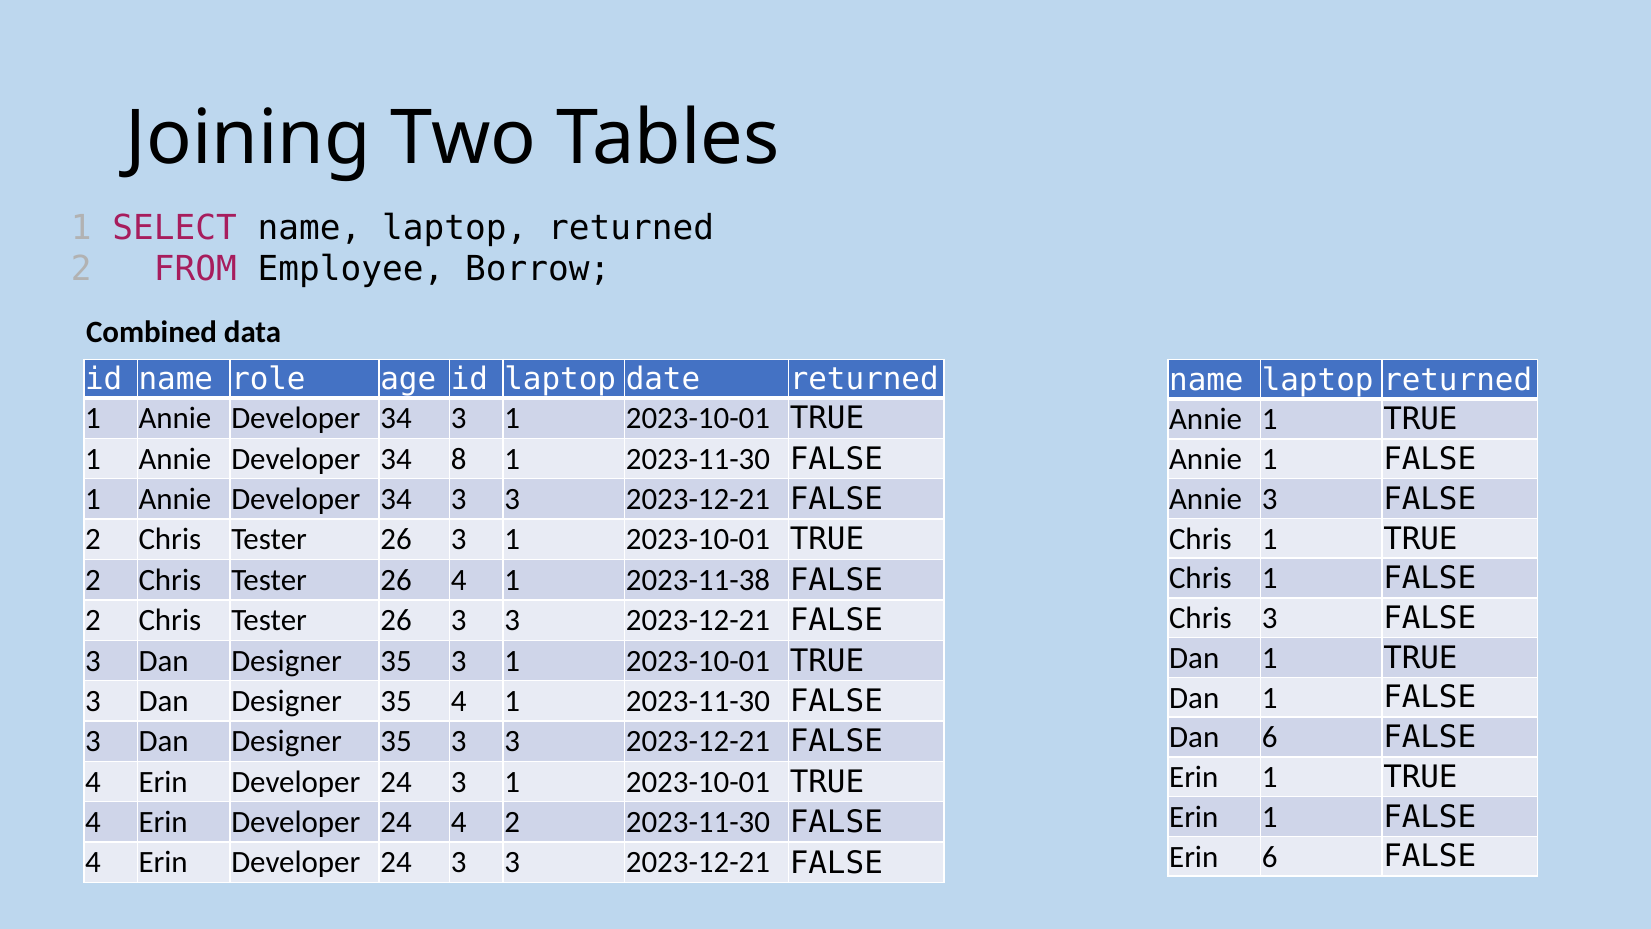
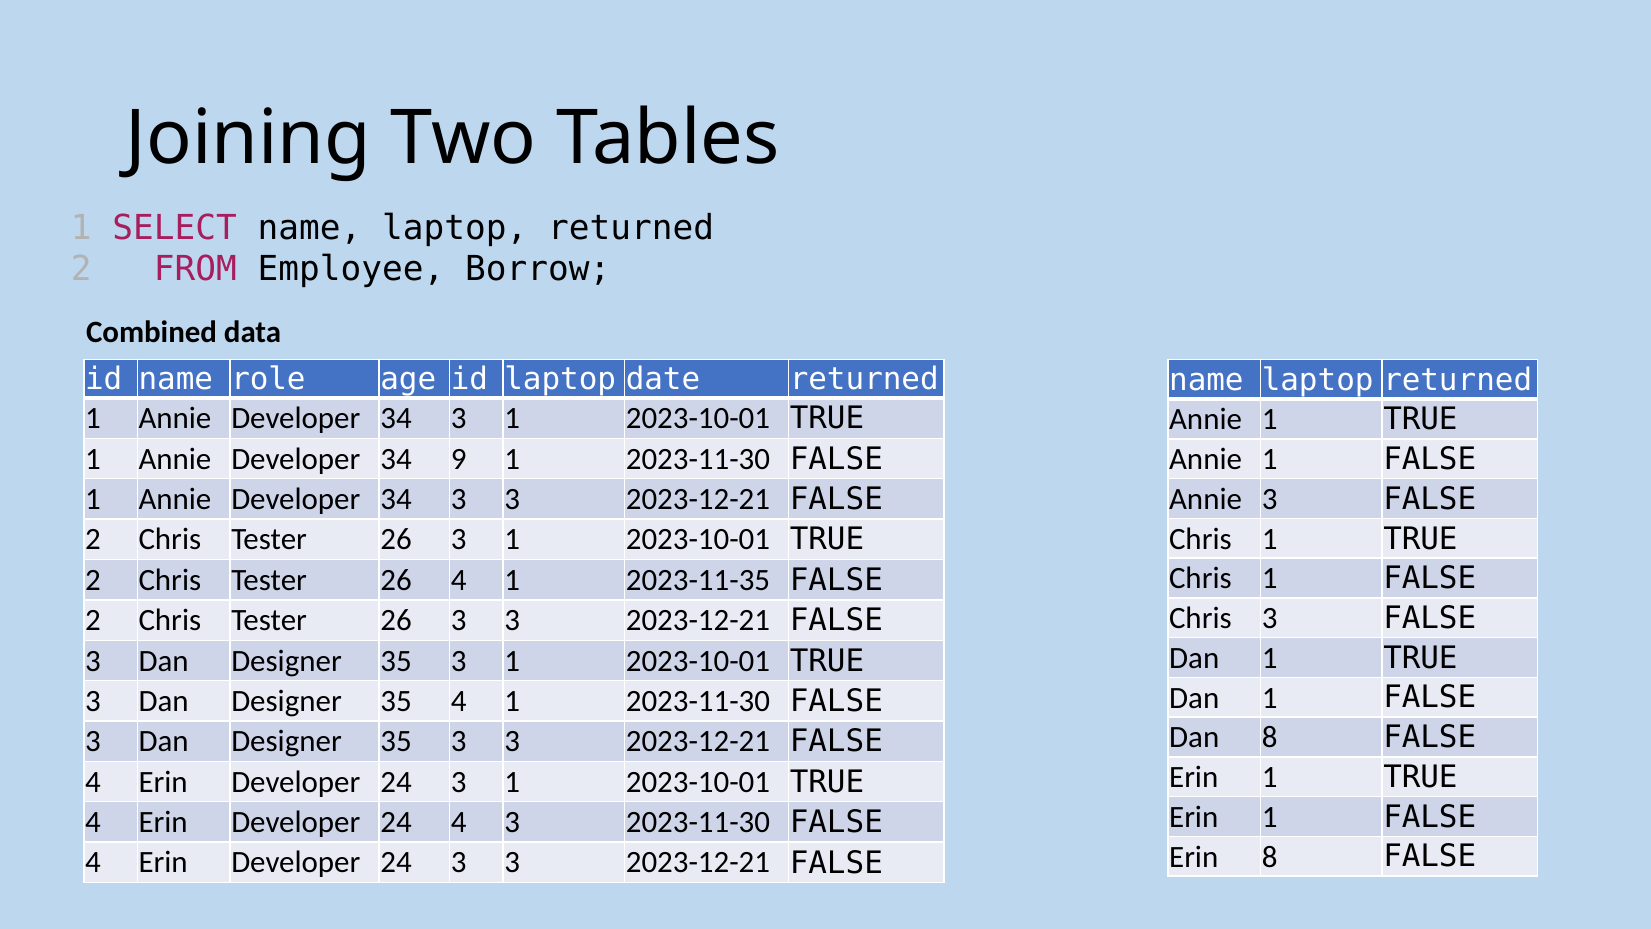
8: 8 -> 9
2023-11-38: 2023-11-38 -> 2023-11-35
Dan 6: 6 -> 8
4 2: 2 -> 3
Erin 6: 6 -> 8
